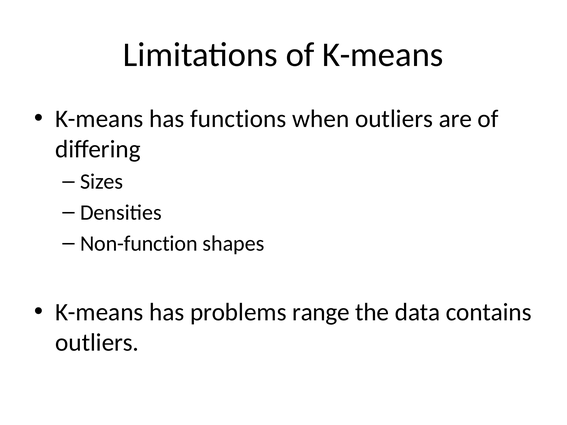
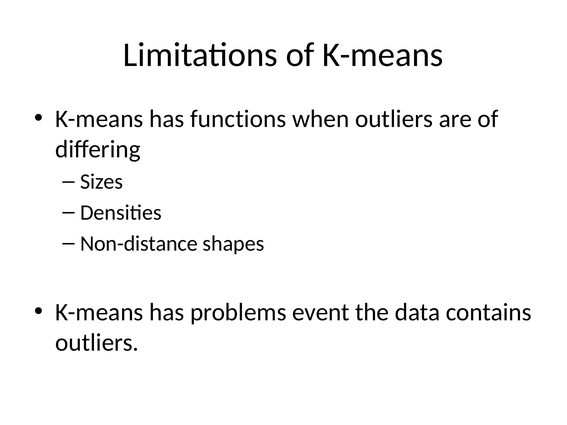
Non-function: Non-function -> Non-distance
range: range -> event
